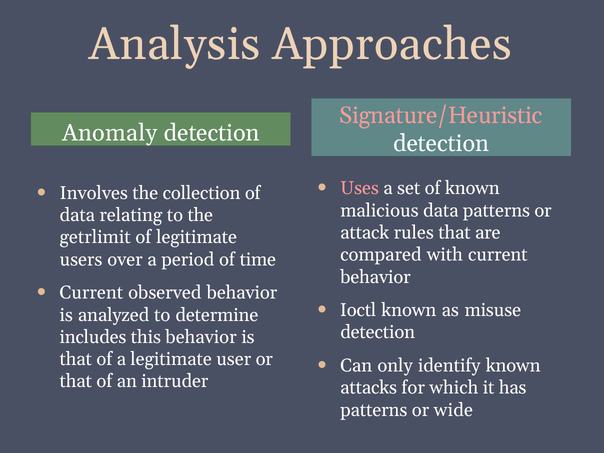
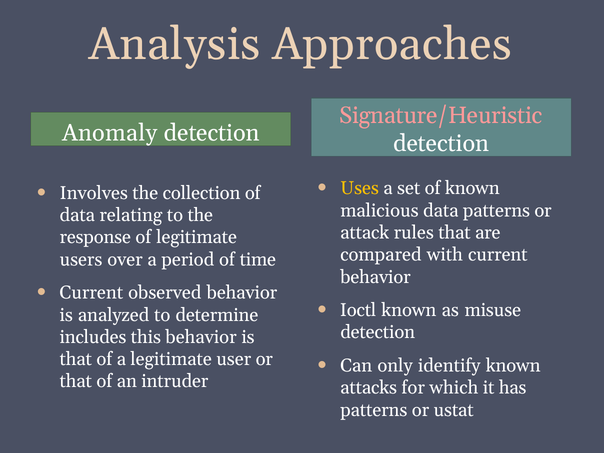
Uses colour: pink -> yellow
getrlimit: getrlimit -> response
wide: wide -> ustat
